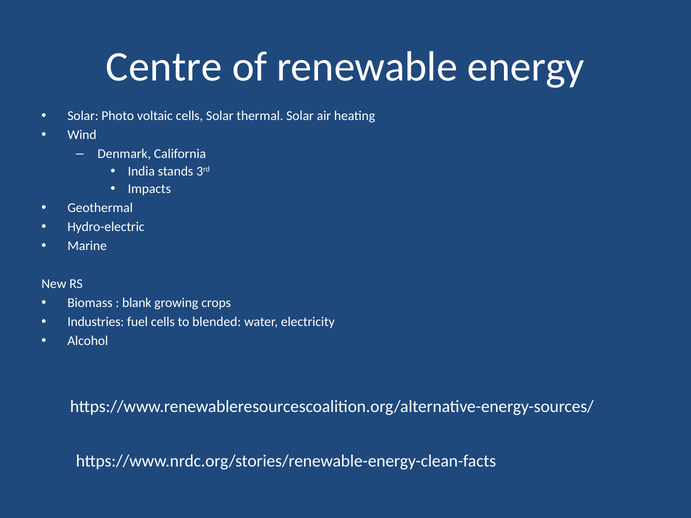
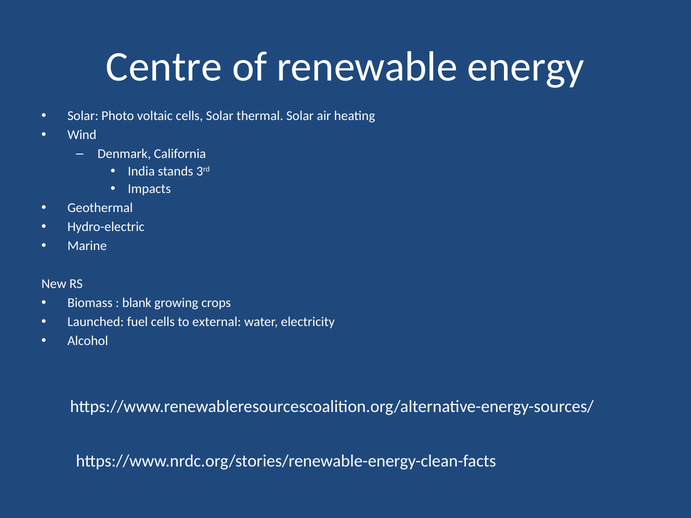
Industries: Industries -> Launched
blended: blended -> external
